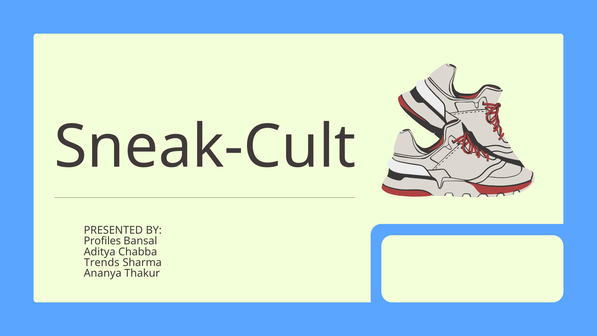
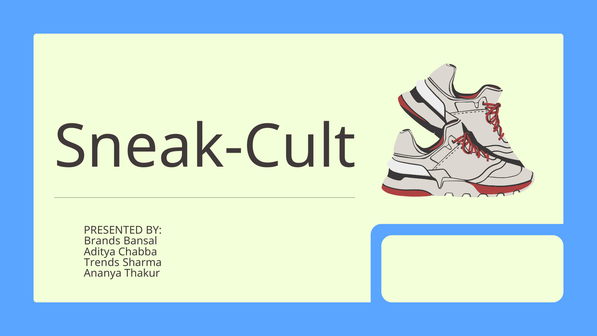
Profiles: Profiles -> Brands
